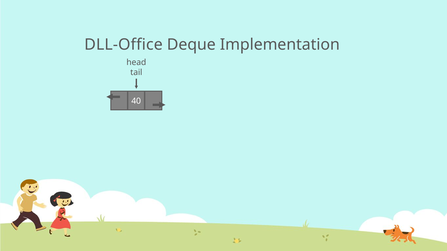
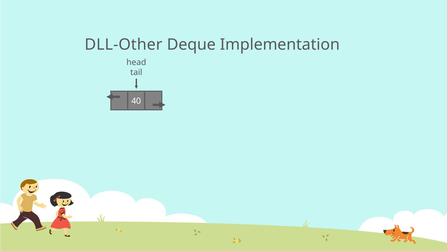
DLL-Office: DLL-Office -> DLL-Other
